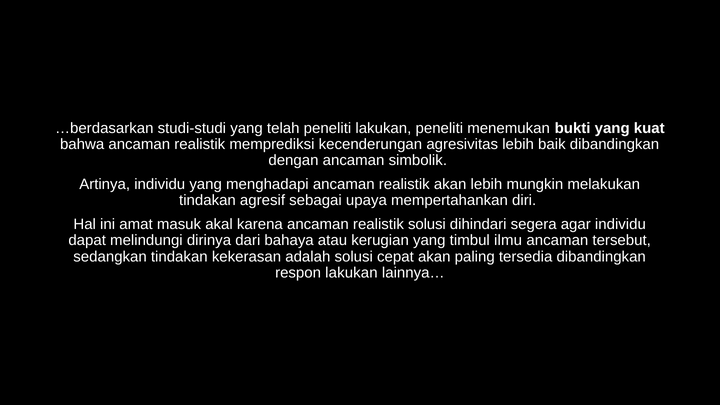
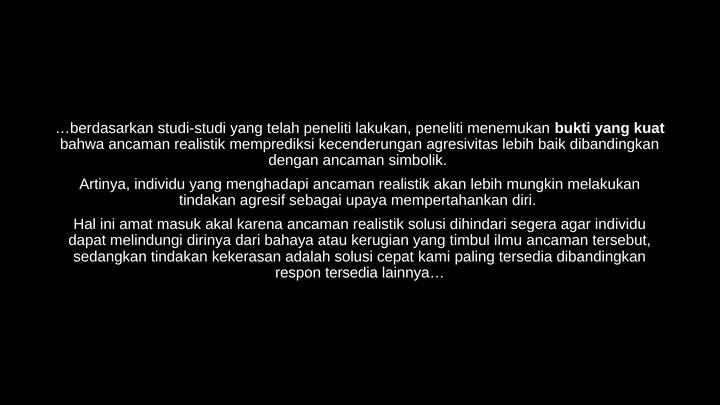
cepat akan: akan -> kami
respon lakukan: lakukan -> tersedia
